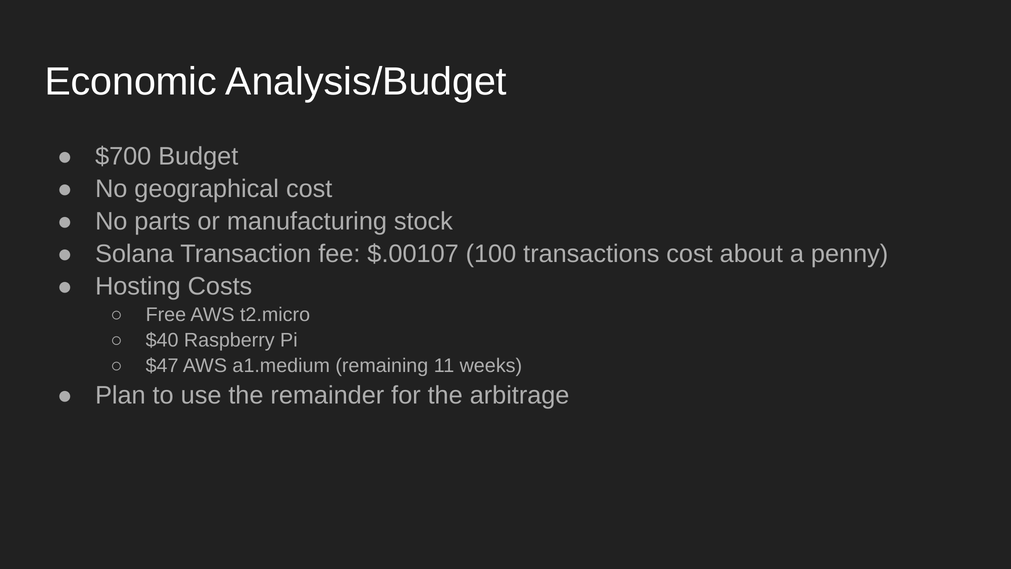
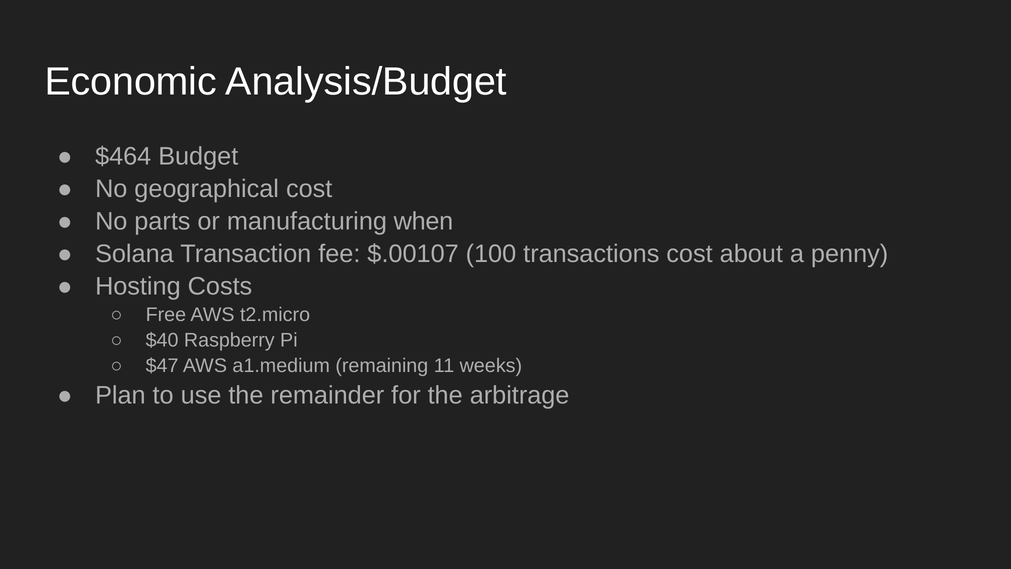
$700: $700 -> $464
stock: stock -> when
